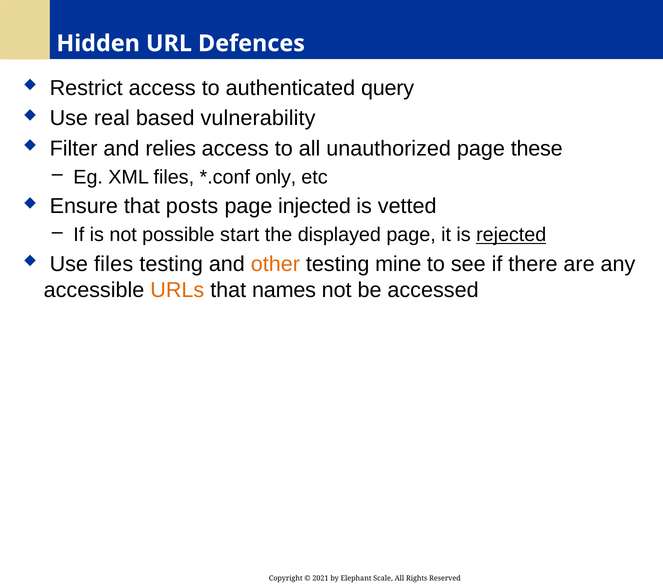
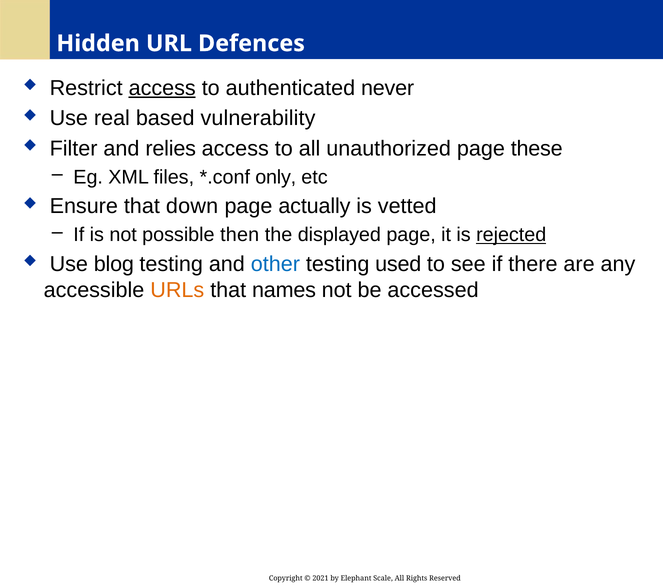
access at (162, 88) underline: none -> present
query: query -> never
posts: posts -> down
injected: injected -> actually
start: start -> then
Use files: files -> blog
other colour: orange -> blue
mine: mine -> used
